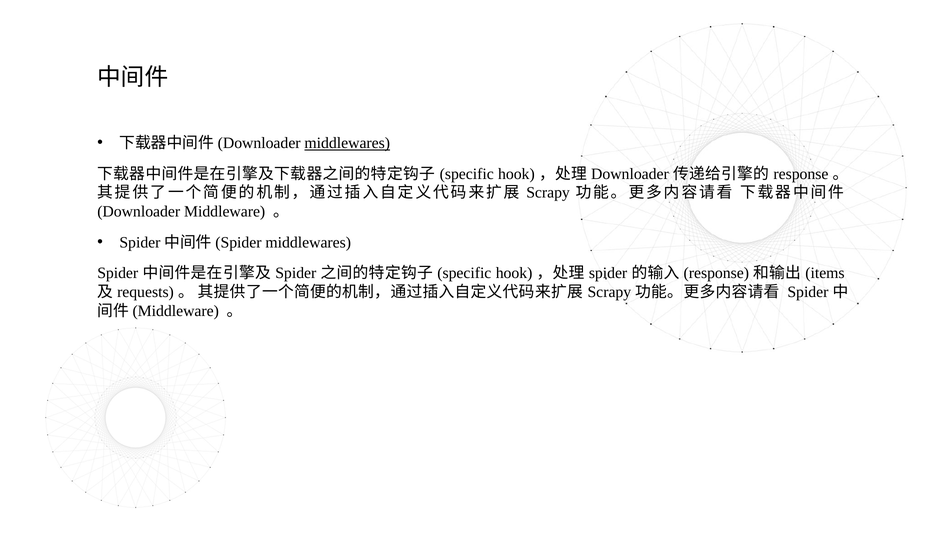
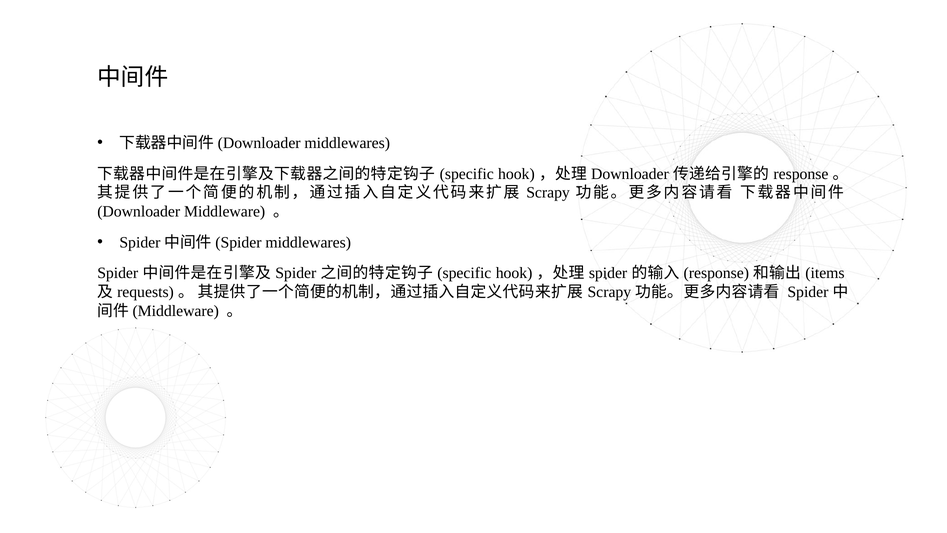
middlewares at (347, 143) underline: present -> none
